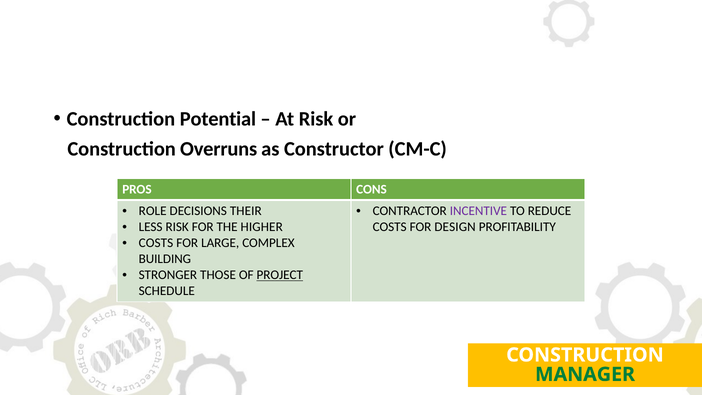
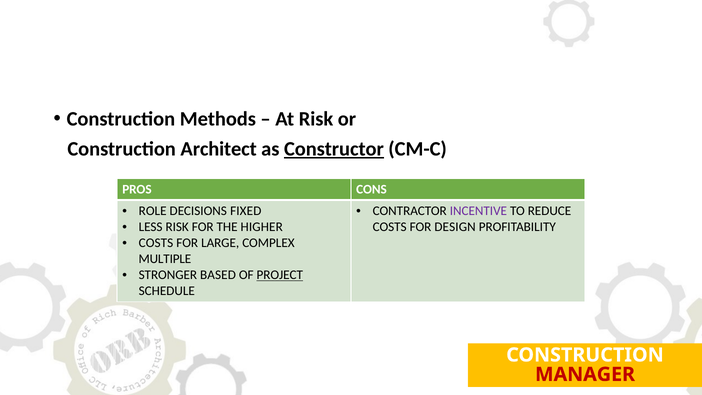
Potential: Potential -> Methods
Overruns: Overruns -> Architect
Constructor underline: none -> present
THEIR: THEIR -> FIXED
BUILDING: BUILDING -> MULTIPLE
THOSE: THOSE -> BASED
MANAGER colour: green -> red
